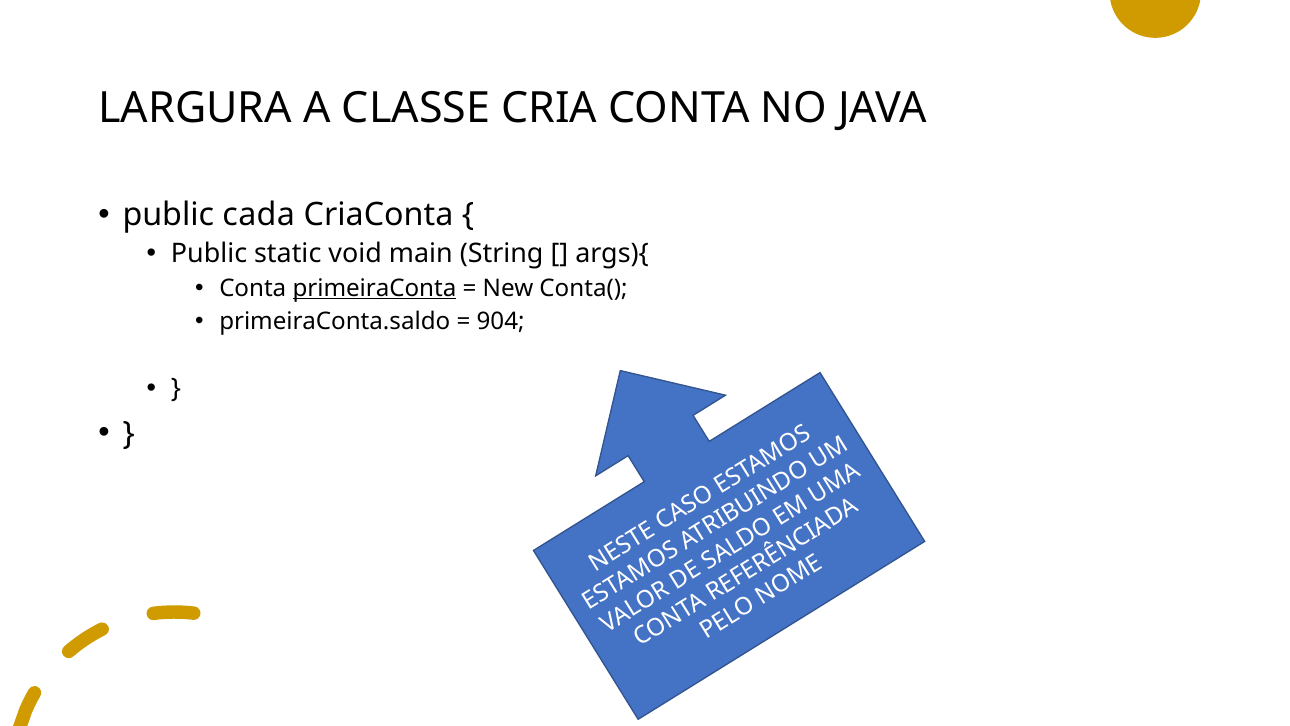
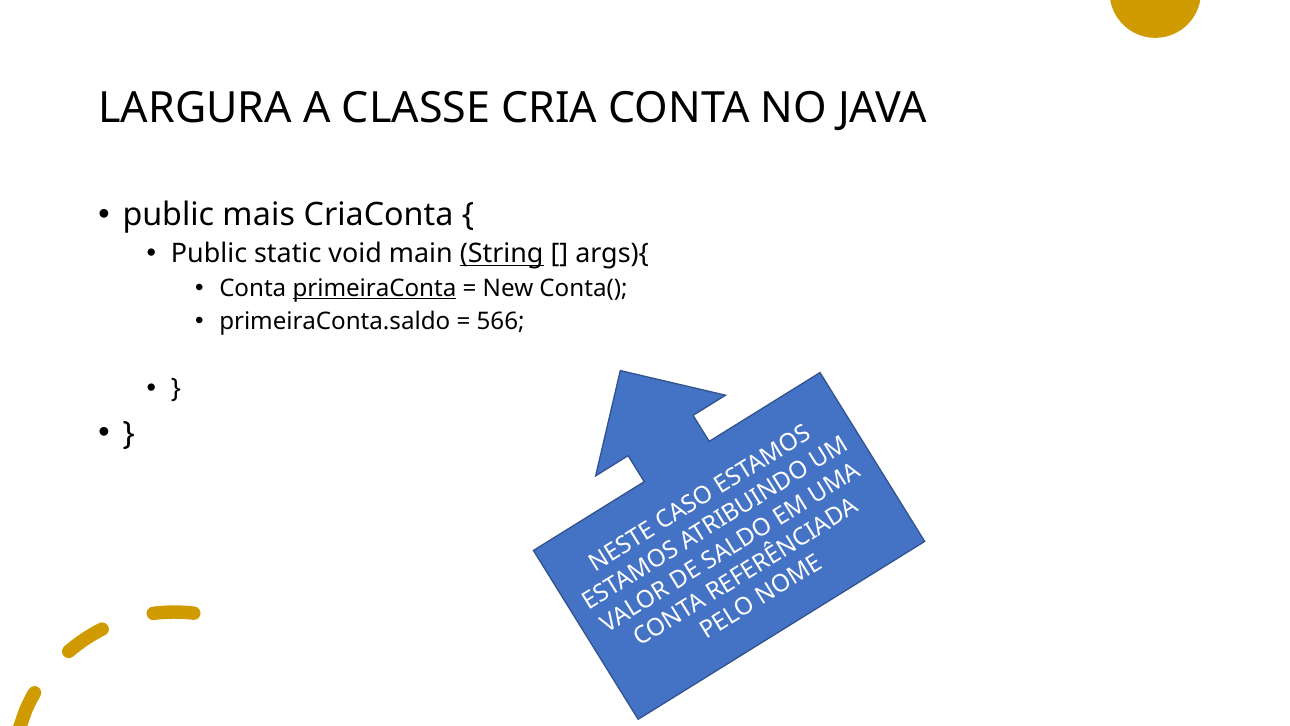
cada: cada -> mais
String underline: none -> present
904: 904 -> 566
